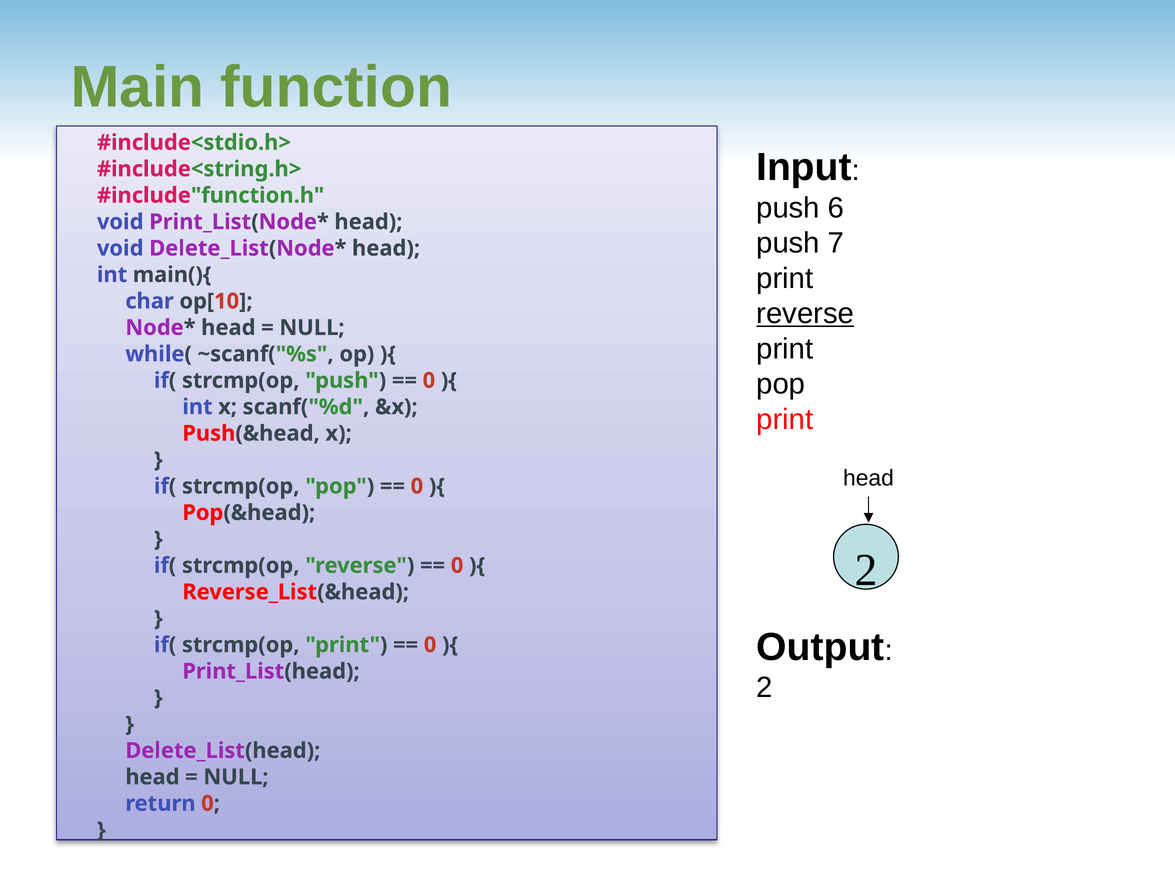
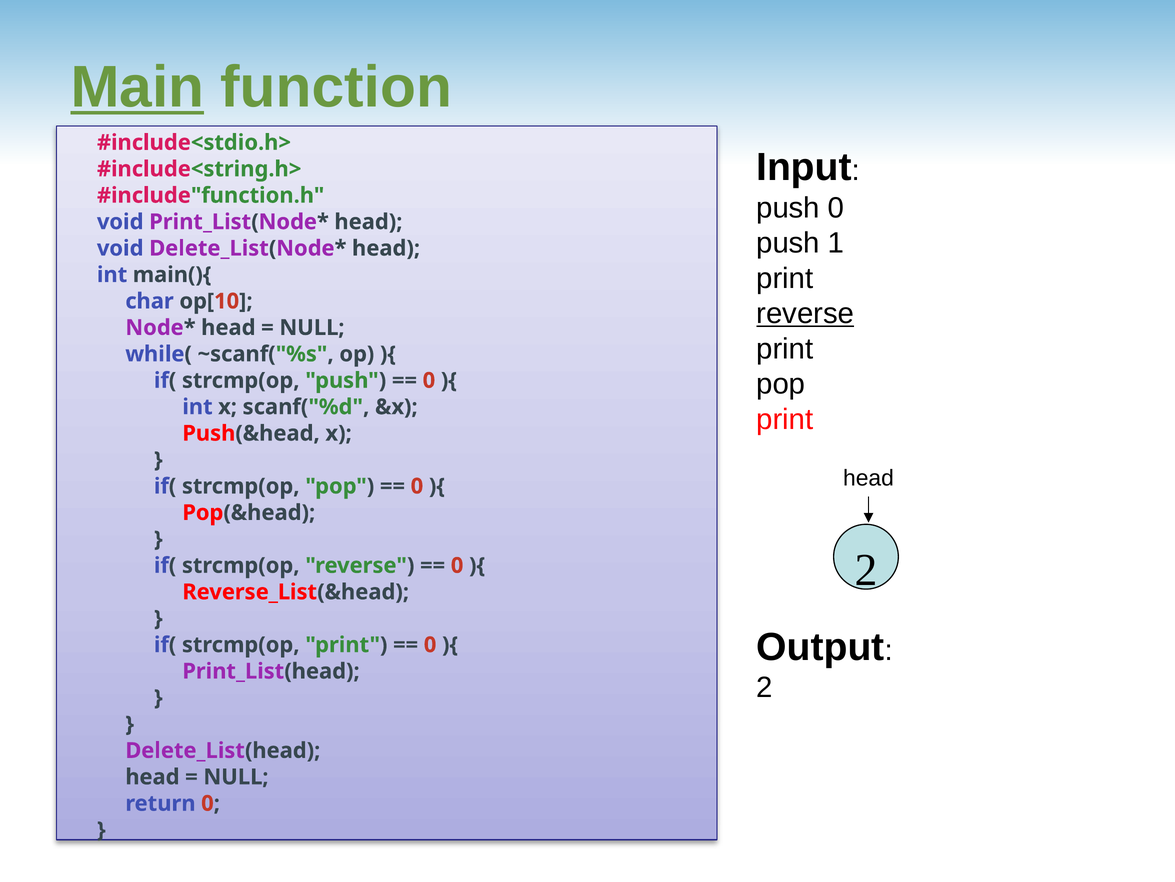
Main underline: none -> present
push 6: 6 -> 0
7: 7 -> 1
